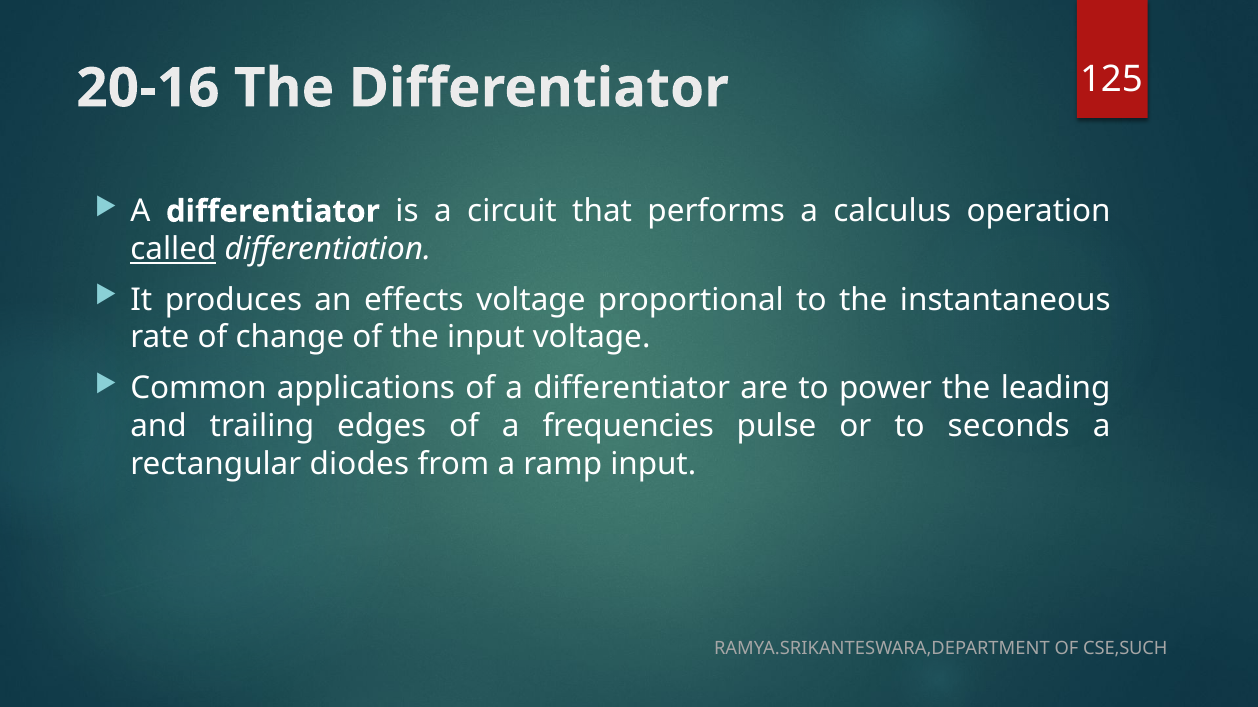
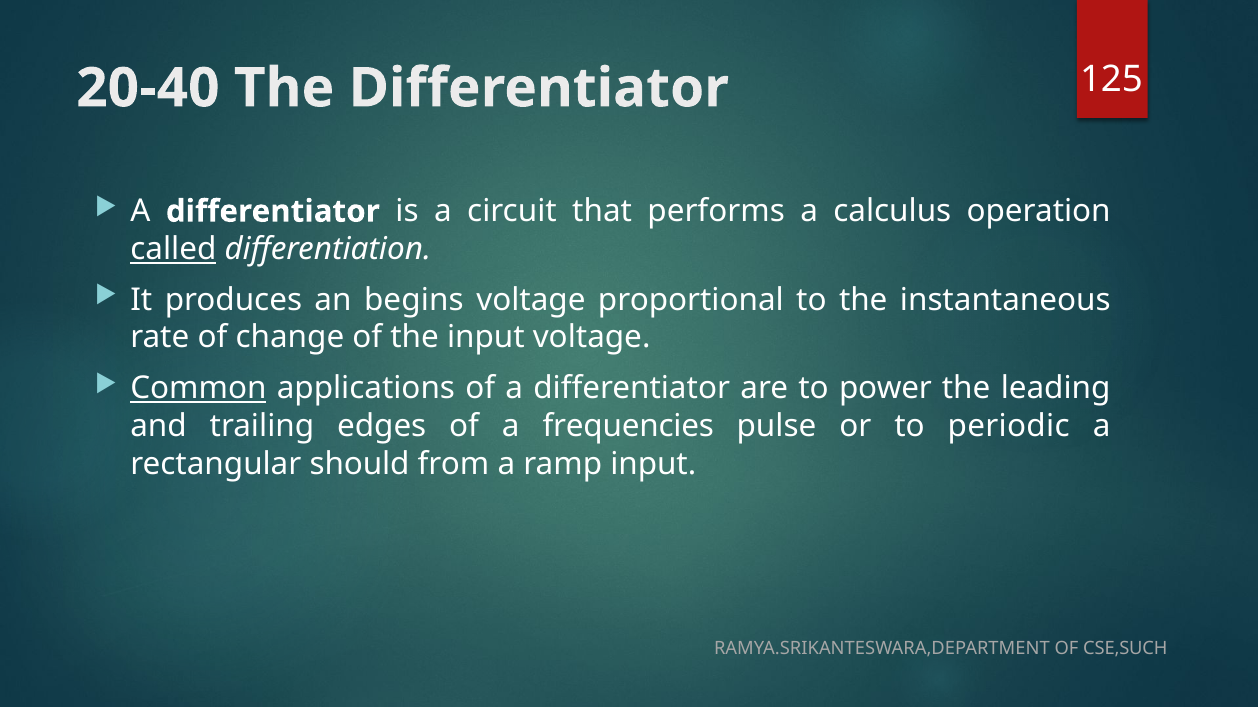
20-16: 20-16 -> 20-40
effects: effects -> begins
Common underline: none -> present
seconds: seconds -> periodic
diodes: diodes -> should
